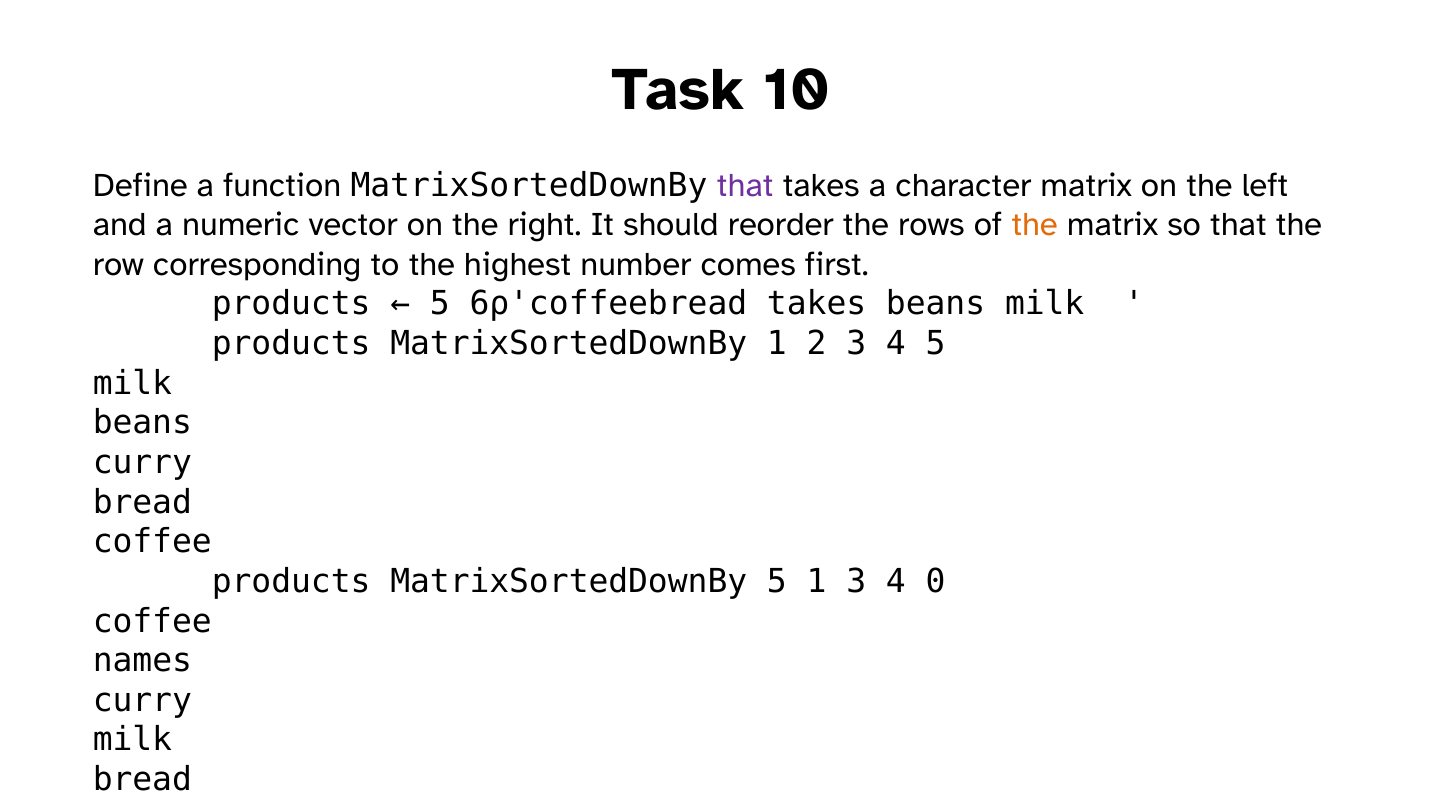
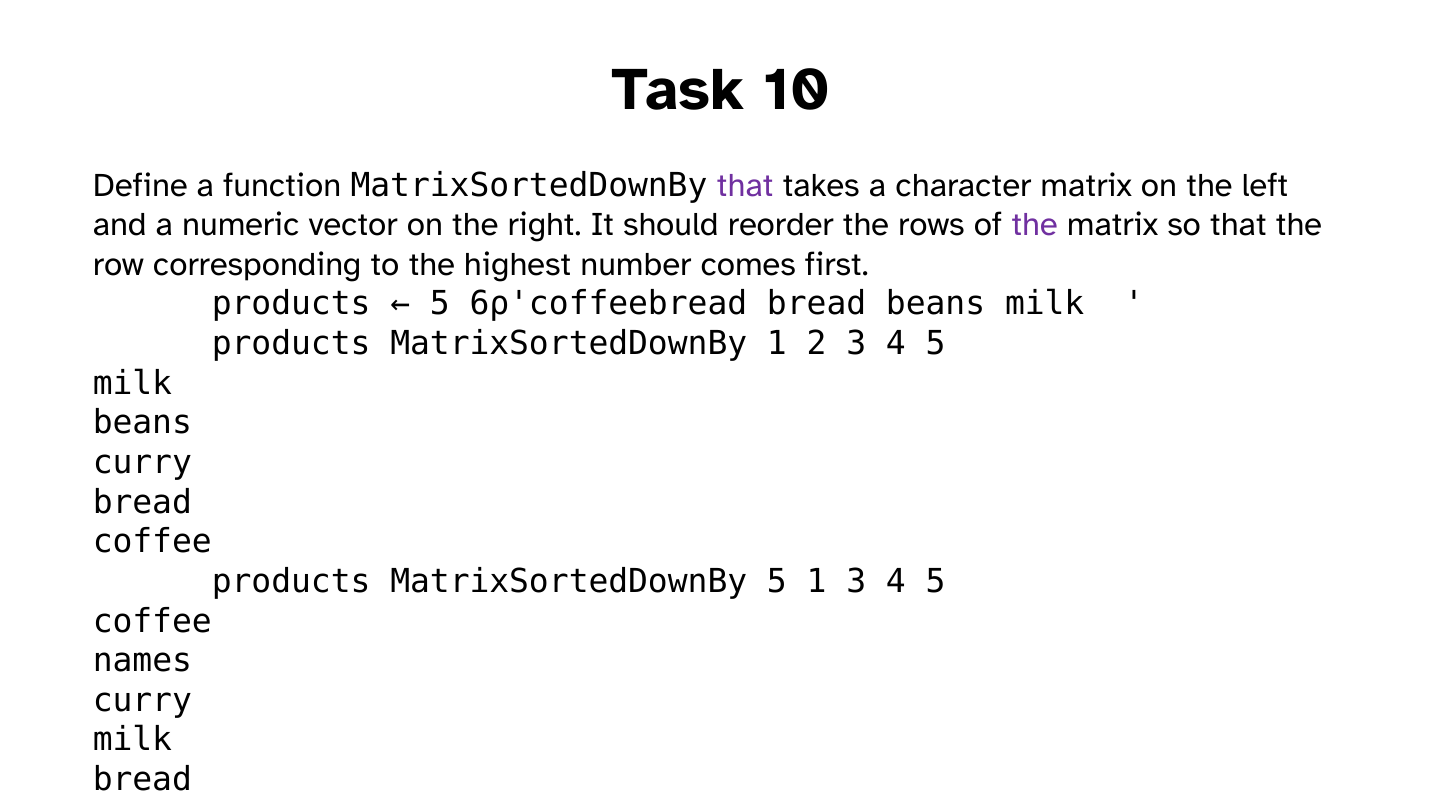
the at (1035, 225) colour: orange -> purple
6⍴'coffeebread takes: takes -> bread
1 3 4 0: 0 -> 5
